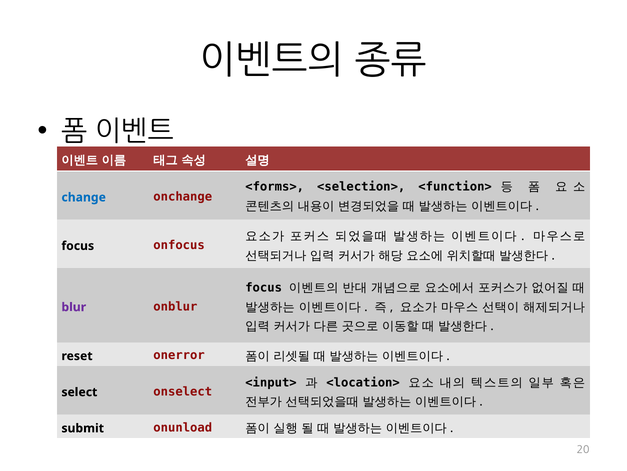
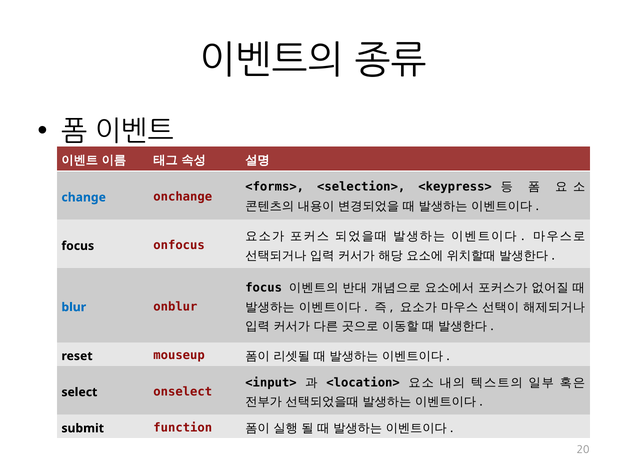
<function>: <function> -> <keypress>
blur colour: purple -> blue
onerror: onerror -> mouseup
onunload: onunload -> function
